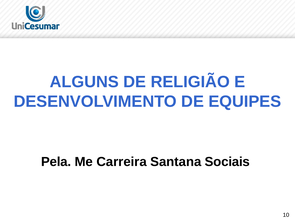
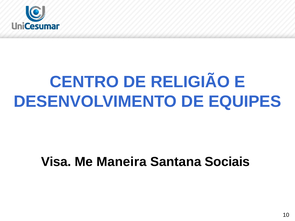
ALGUNS: ALGUNS -> CENTRO
Pela: Pela -> Visa
Carreira: Carreira -> Maneira
